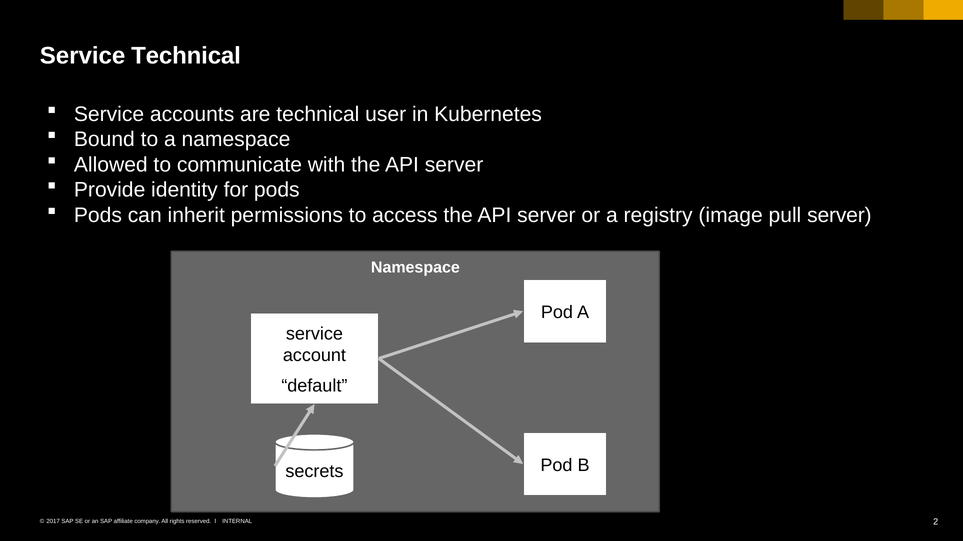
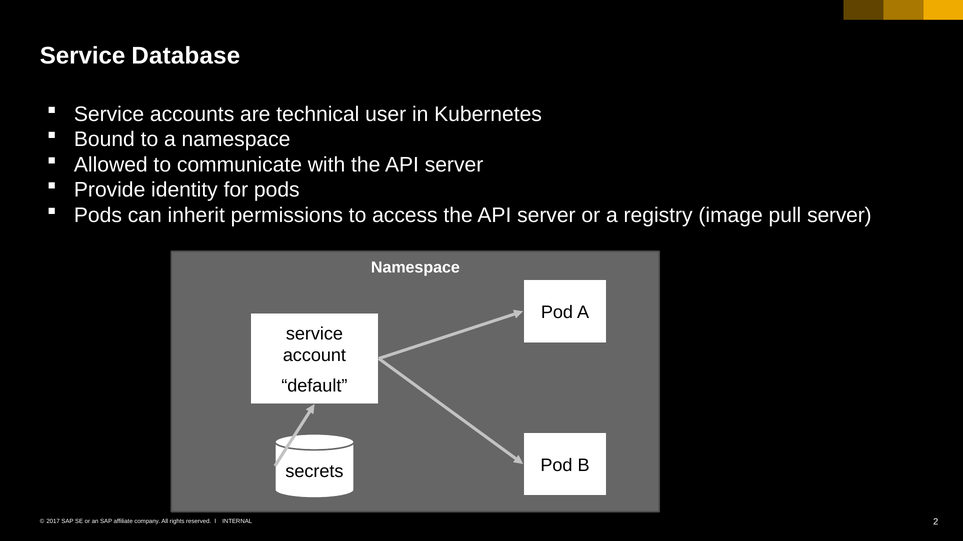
Service Technical: Technical -> Database
